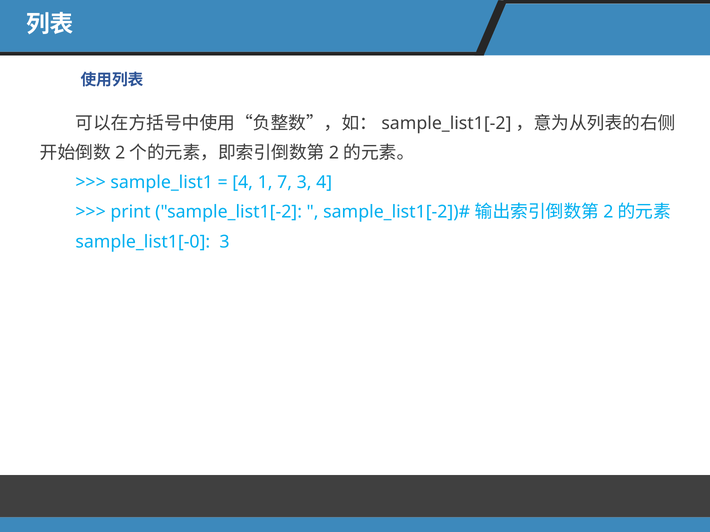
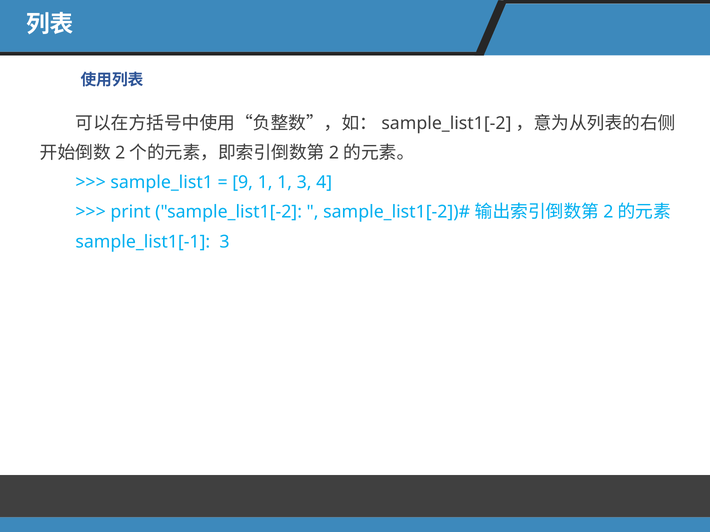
4 at (243, 183): 4 -> 9
1 7: 7 -> 1
sample_list1[-0: sample_list1[-0 -> sample_list1[-1
